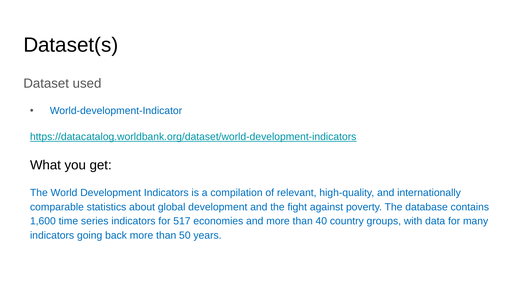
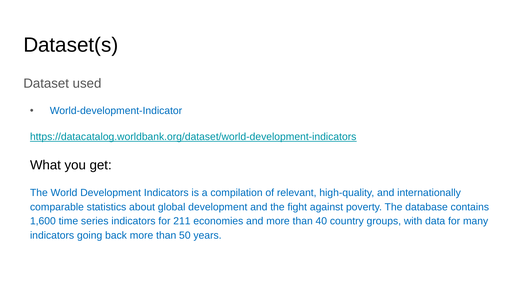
517: 517 -> 211
